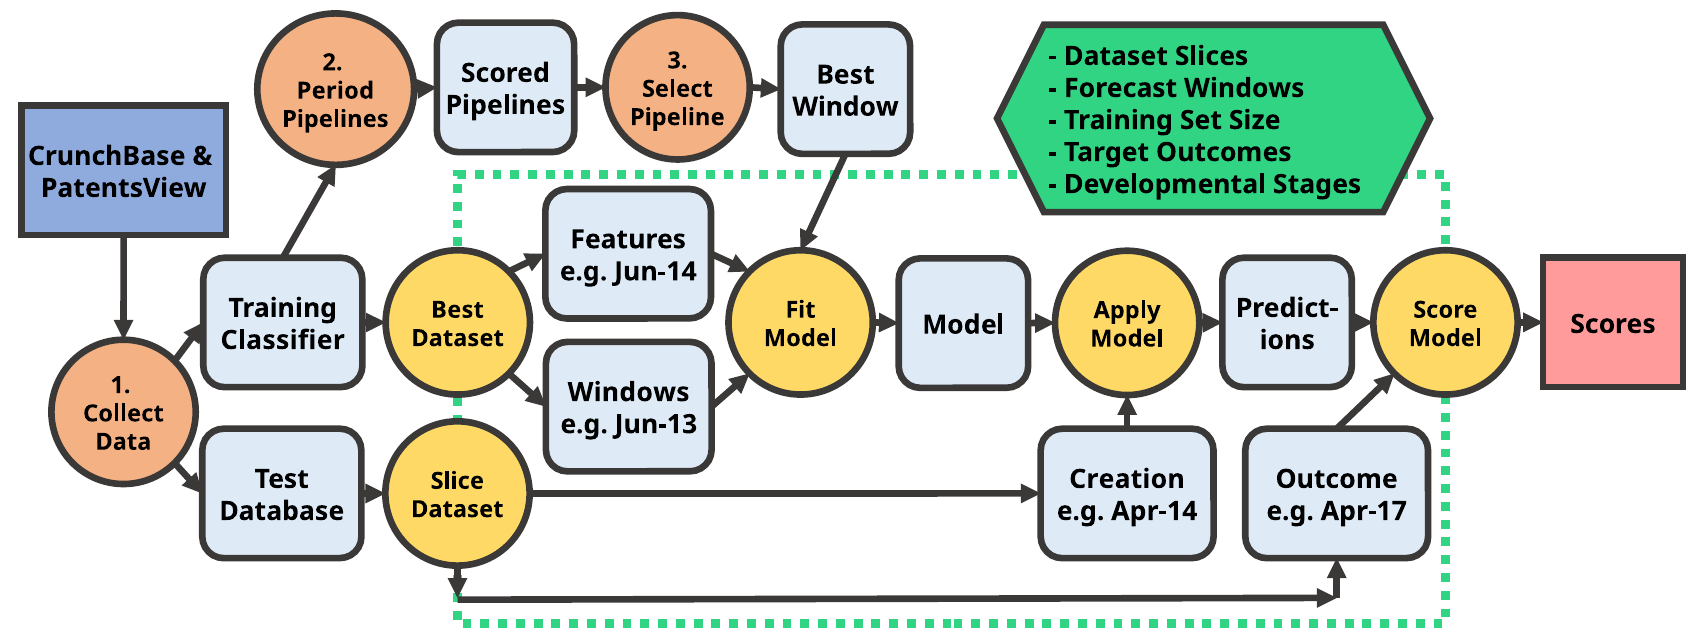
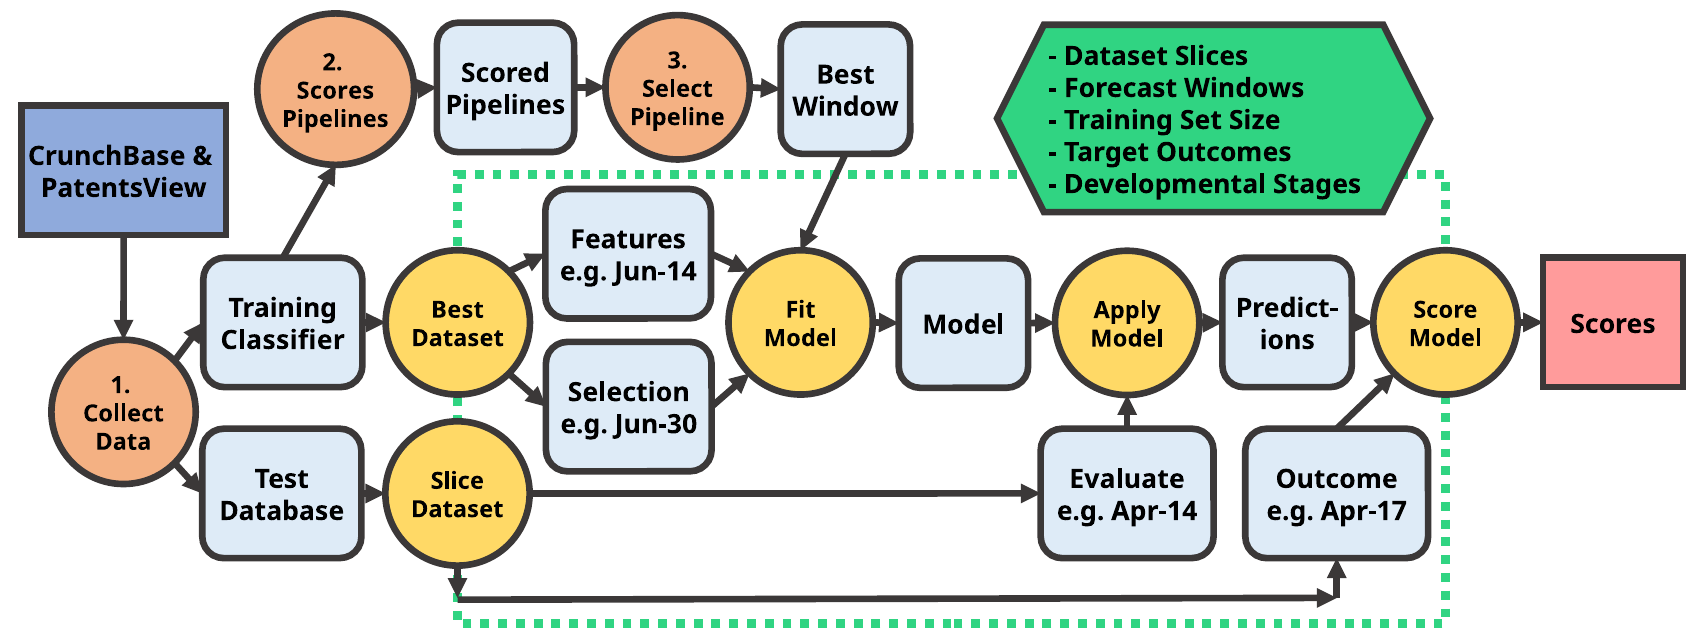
Period at (335, 91): Period -> Scores
Windows at (629, 392): Windows -> Selection
Jun-13: Jun-13 -> Jun-30
Creation: Creation -> Evaluate
